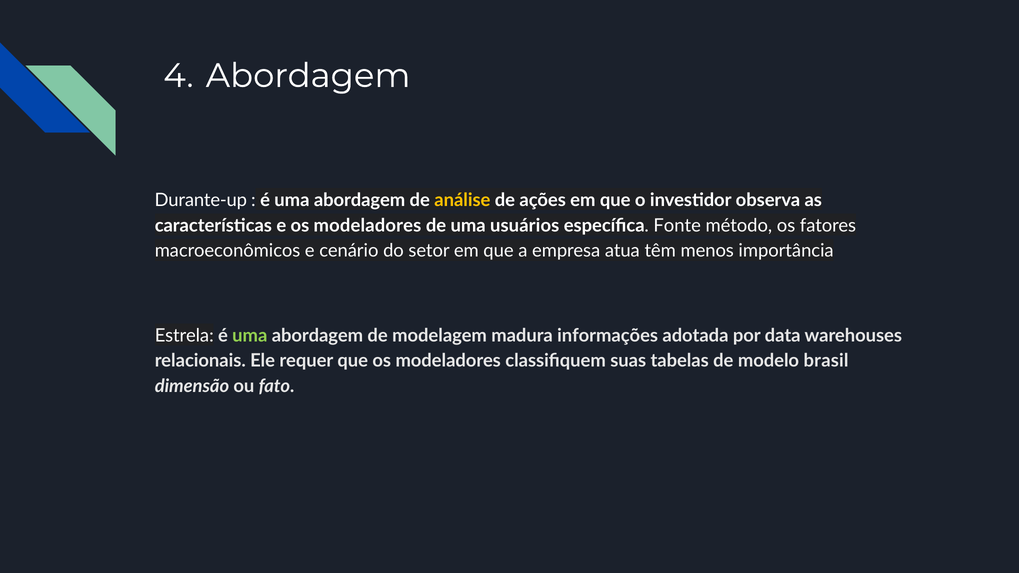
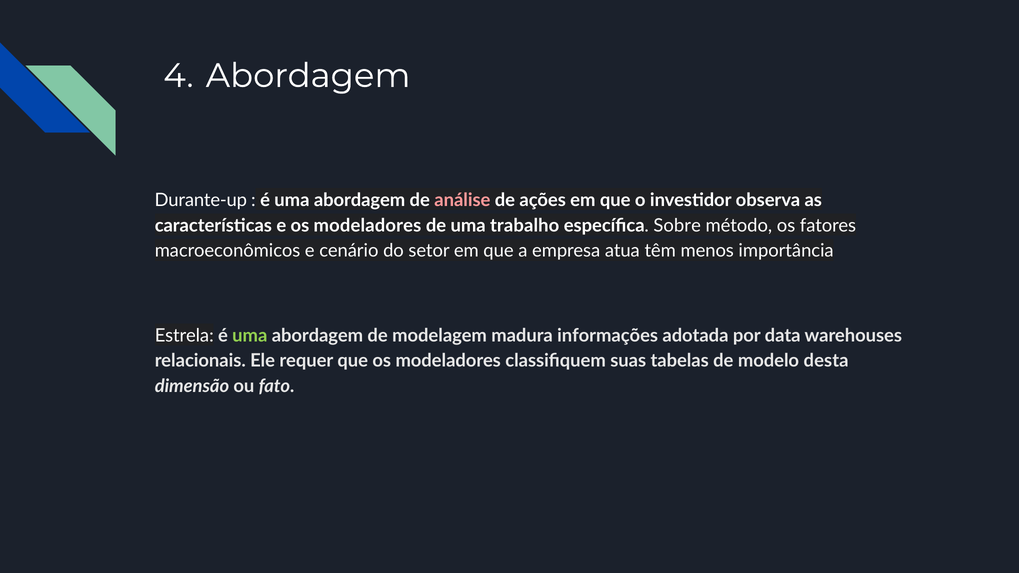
análise colour: yellow -> pink
usuários: usuários -> trabalho
Fonte: Fonte -> Sobre
brasil: brasil -> desta
